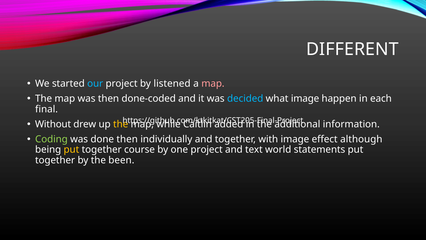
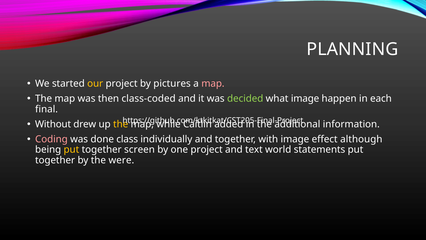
DIFFERENT: DIFFERENT -> PLANNING
our colour: light blue -> yellow
listened: listened -> pictures
done-coded: done-coded -> class-coded
decided colour: light blue -> light green
Coding colour: light green -> pink
done then: then -> class
course: course -> screen
been: been -> were
